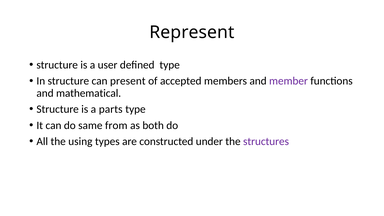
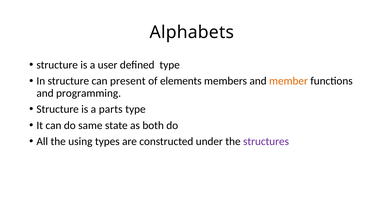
Represent: Represent -> Alphabets
accepted: accepted -> elements
member colour: purple -> orange
mathematical: mathematical -> programming
from: from -> state
